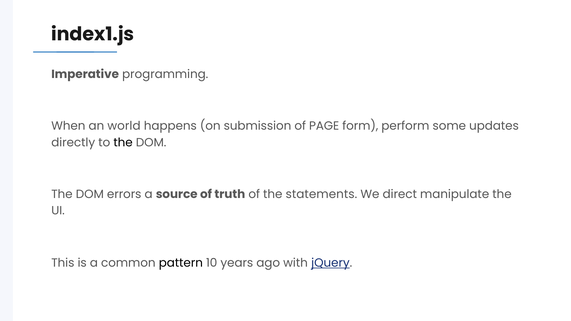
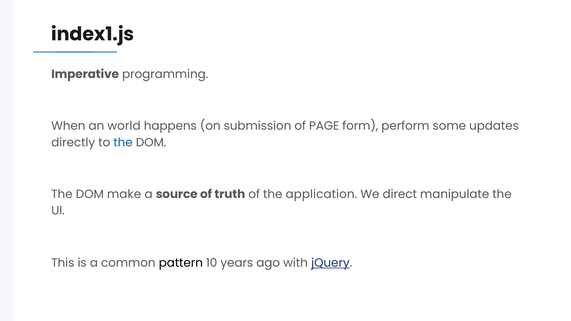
the at (123, 143) colour: black -> blue
errors: errors -> make
statements: statements -> application
